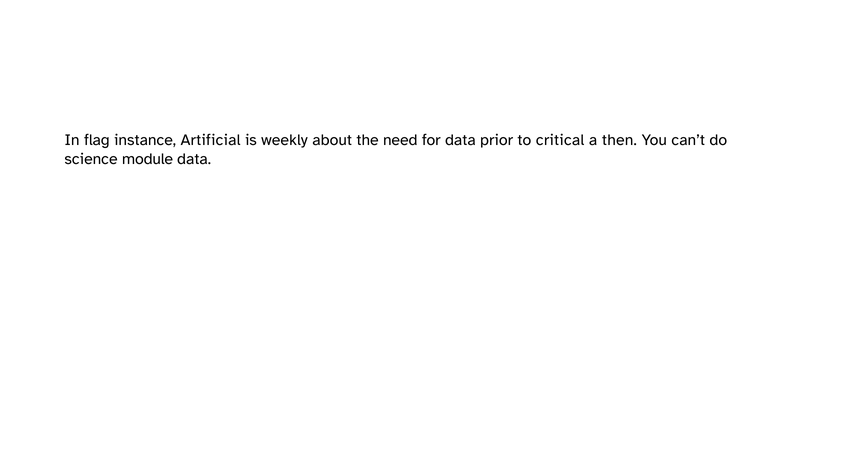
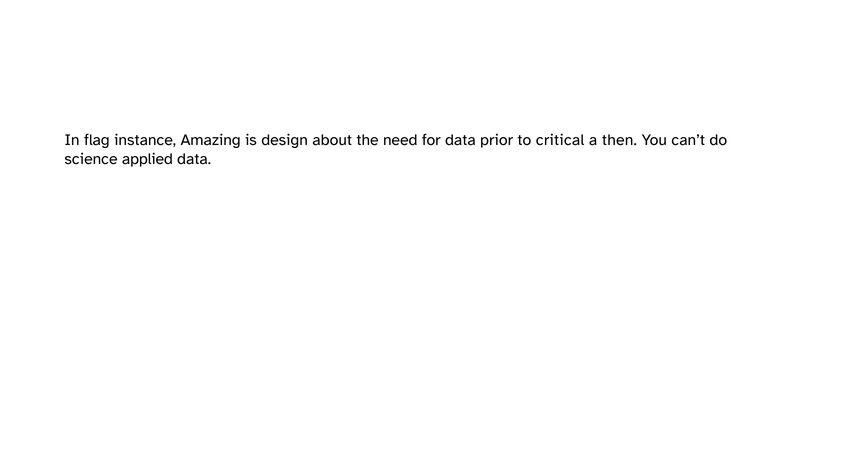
Artificial: Artificial -> Amazing
weekly: weekly -> design
module: module -> applied
